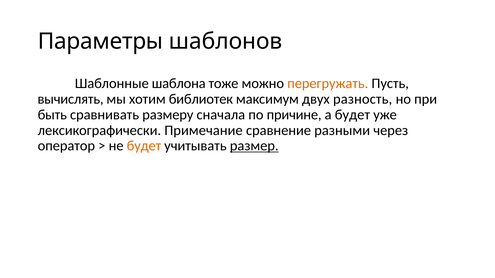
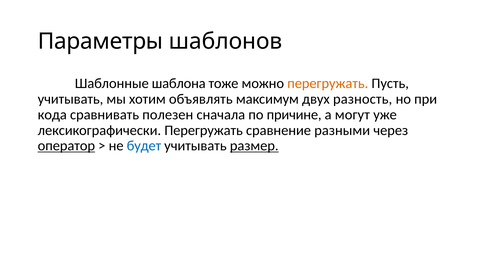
вычислять at (71, 99): вычислять -> учитывать
библиотек: библиотек -> объявлять
быть: быть -> кода
размеру: размеру -> полезен
а будет: будет -> могут
лексикографически Примечание: Примечание -> Перегружать
оператор underline: none -> present
будет at (144, 146) colour: orange -> blue
